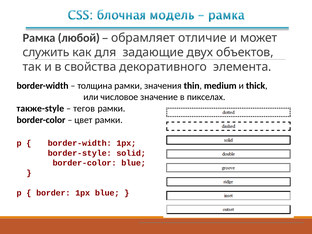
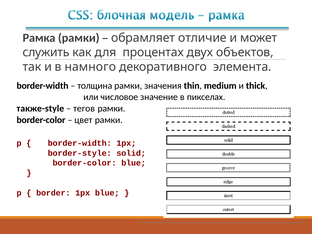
Рамка любой: любой -> рамки
задающие: задающие -> процентах
свойства: свойства -> намного
